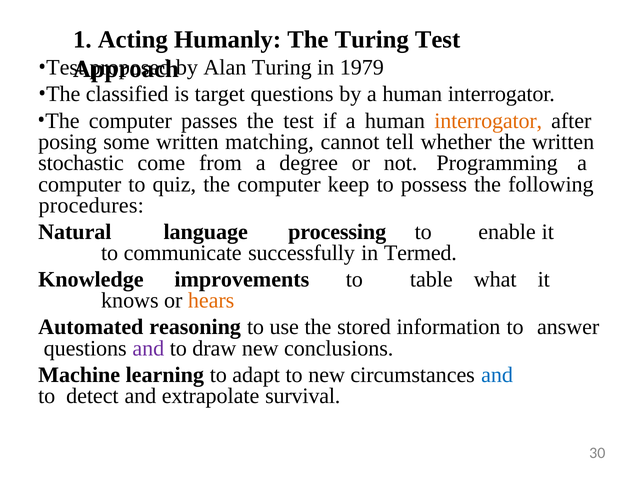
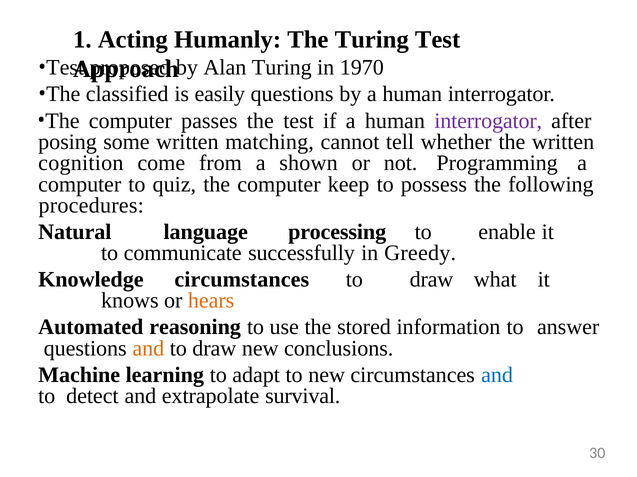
1979: 1979 -> 1970
target: target -> easily
interrogator at (488, 121) colour: orange -> purple
stochastic: stochastic -> cognition
degree: degree -> shown
Termed: Termed -> Greedy
Knowledge improvements: improvements -> circumstances
table at (431, 280): table -> draw
and at (148, 349) colour: purple -> orange
